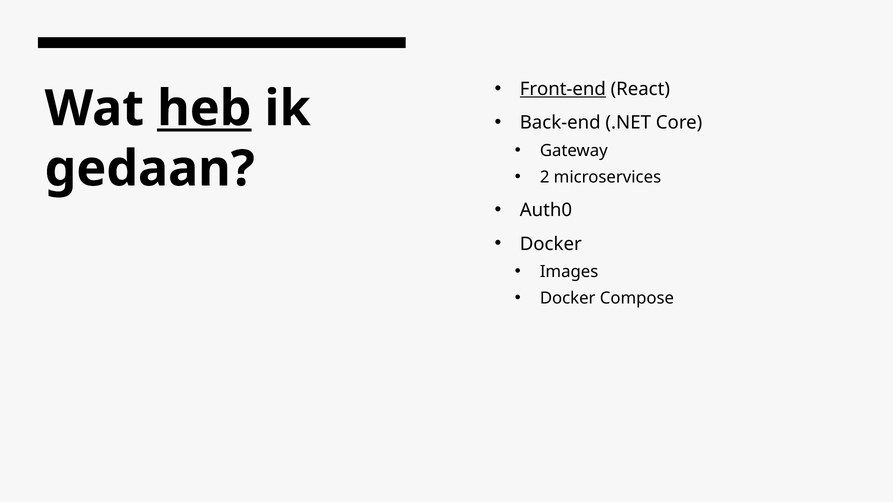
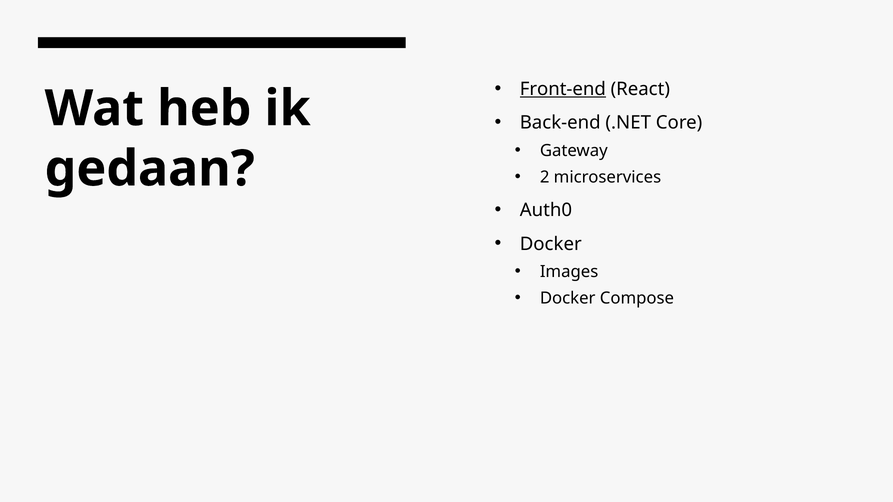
heb underline: present -> none
